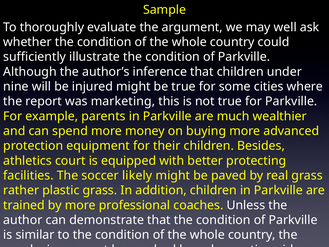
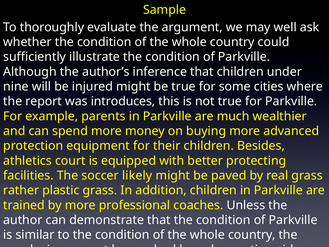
marketing: marketing -> introduces
